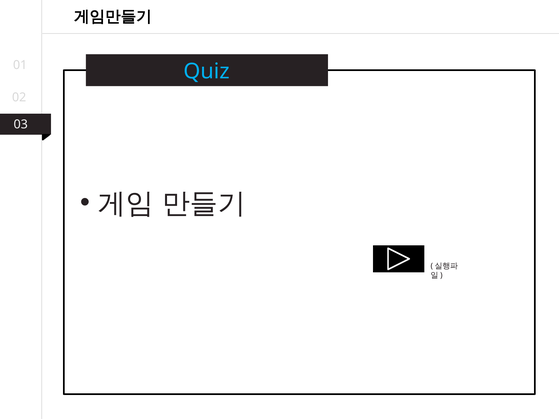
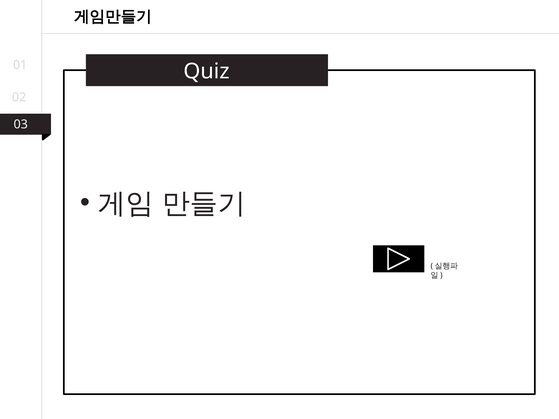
Quiz colour: light blue -> white
